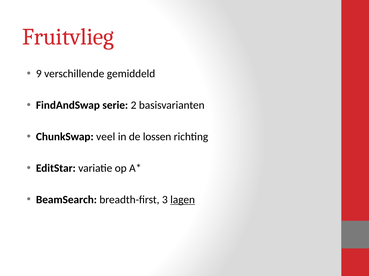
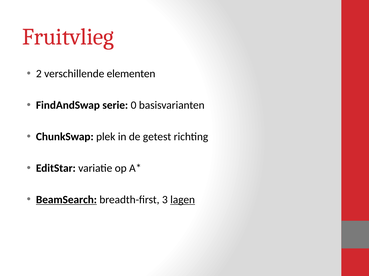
9: 9 -> 2
gemiddeld: gemiddeld -> elementen
2: 2 -> 0
veel: veel -> plek
lossen: lossen -> getest
BeamSearch underline: none -> present
